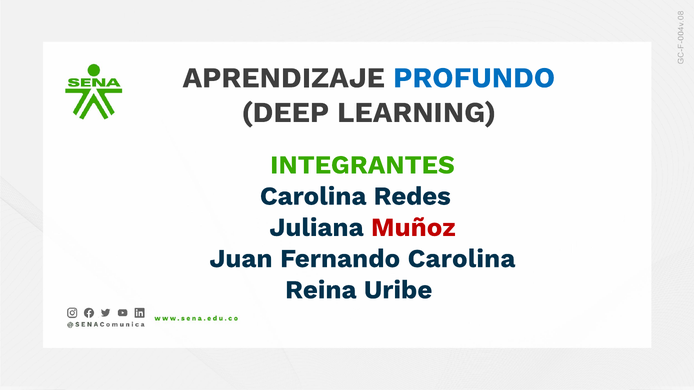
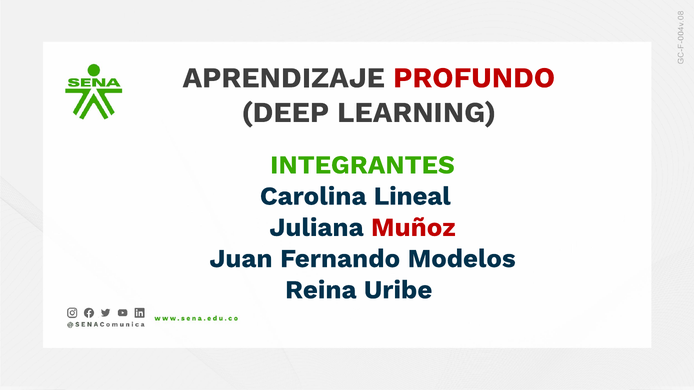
PROFUNDO colour: blue -> red
Redes: Redes -> Lineal
Fernando Carolina: Carolina -> Modelos
